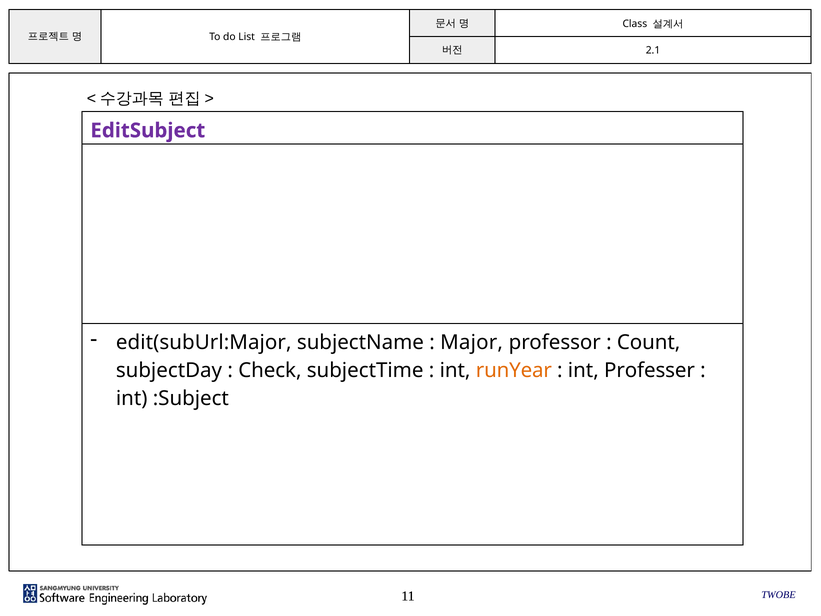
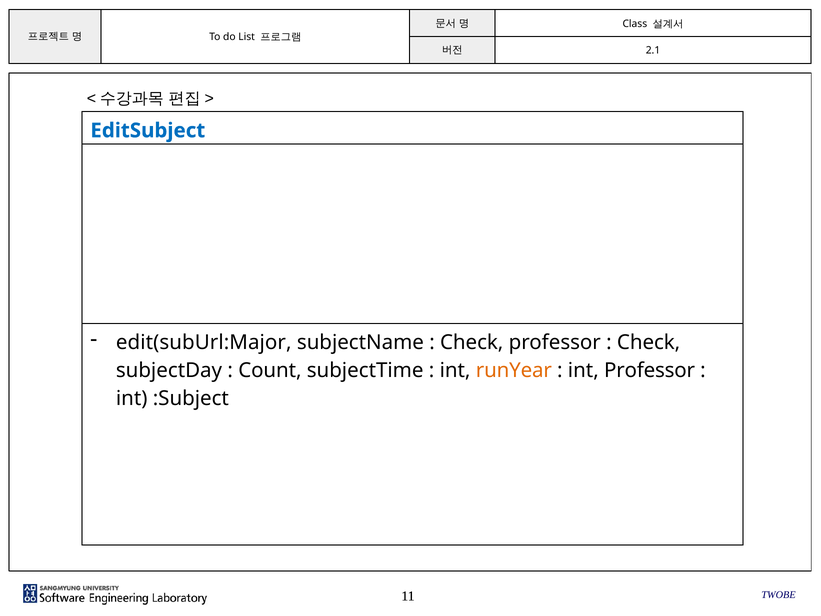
EditSubject colour: purple -> blue
Major at (472, 342): Major -> Check
Count at (649, 342): Count -> Check
Check: Check -> Count
int Professer: Professer -> Professor
